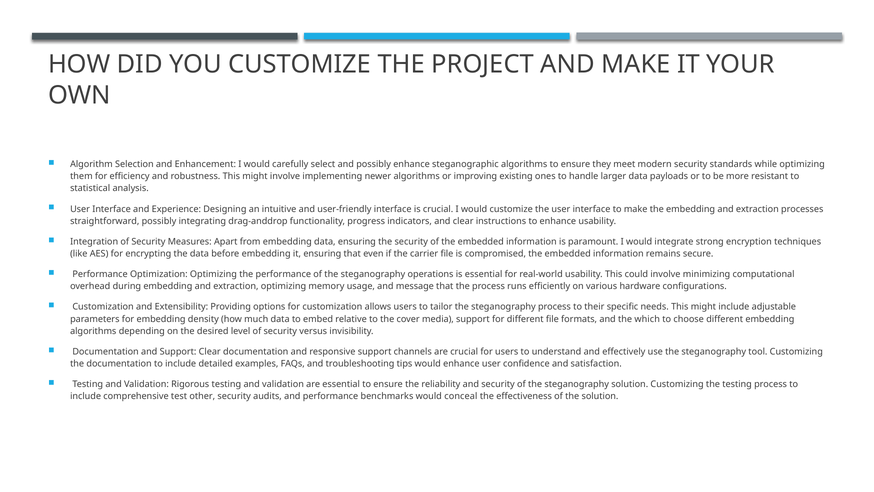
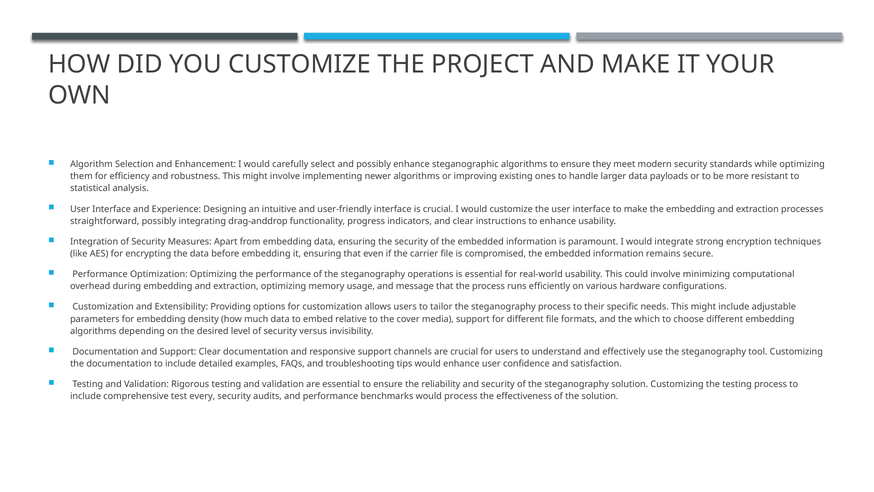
other: other -> every
would conceal: conceal -> process
